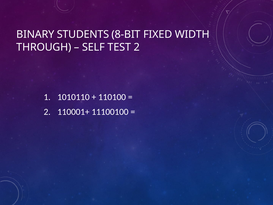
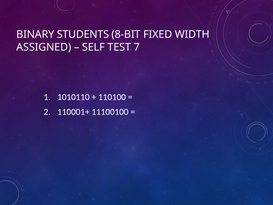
THROUGH: THROUGH -> ASSIGNED
TEST 2: 2 -> 7
